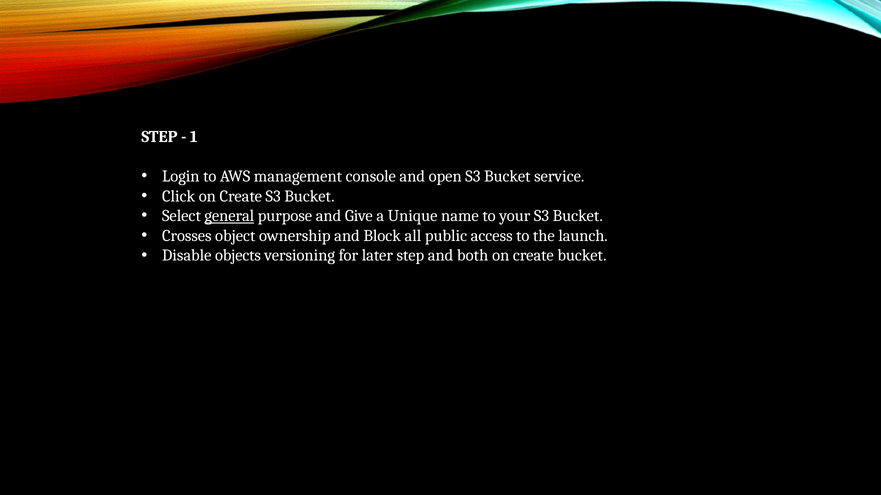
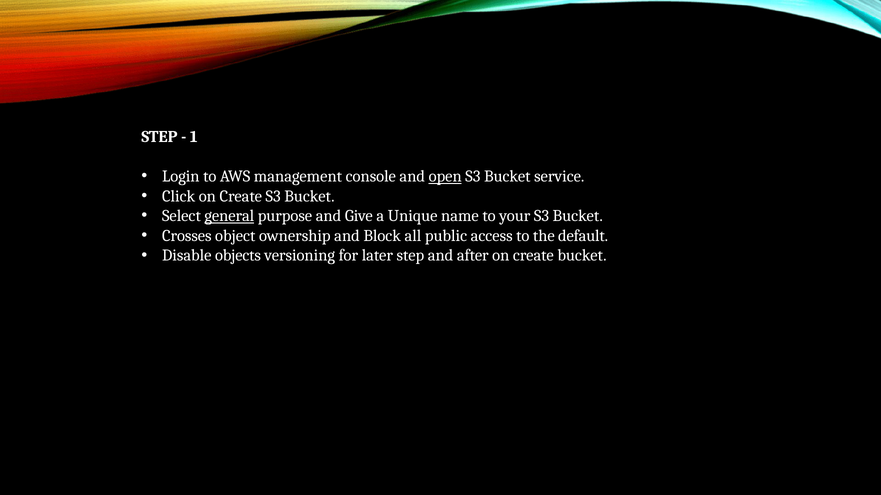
open underline: none -> present
launch: launch -> default
both: both -> after
